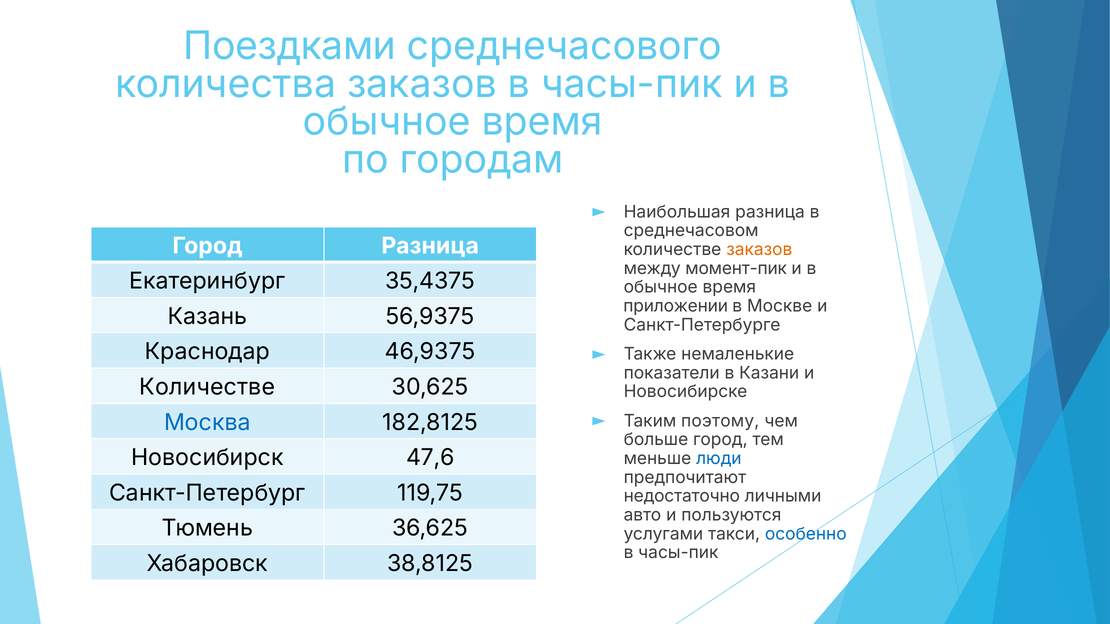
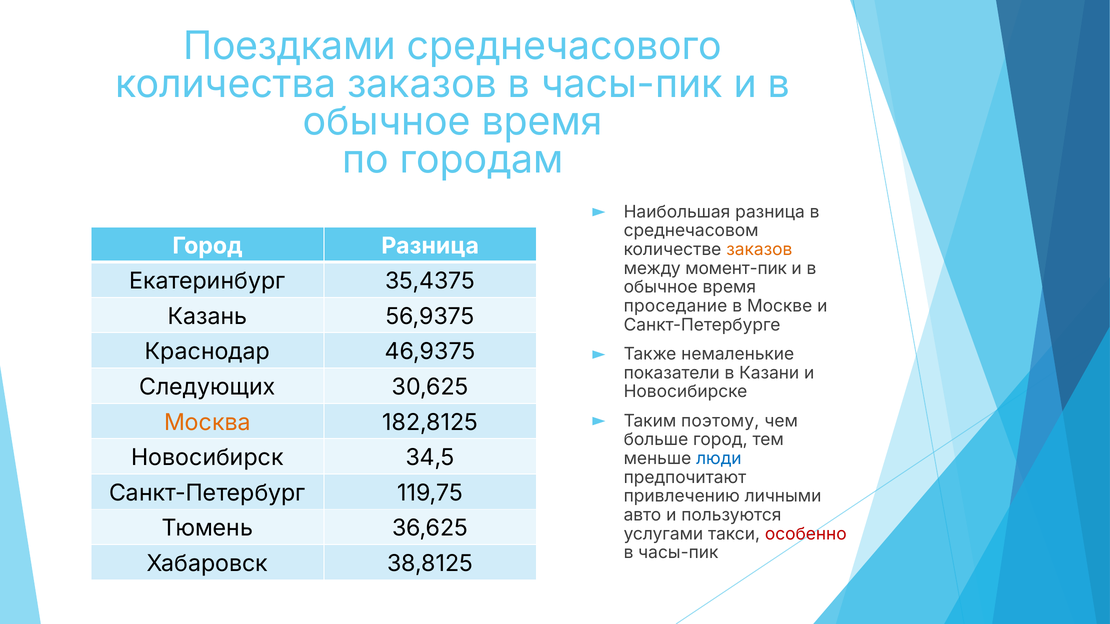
приложении: приложении -> проседание
Количестве at (207, 387): Количестве -> Следующих
Москва colour: blue -> orange
47,6: 47,6 -> 34,5
недостаточно: недостаточно -> привлечению
особенно colour: blue -> red
